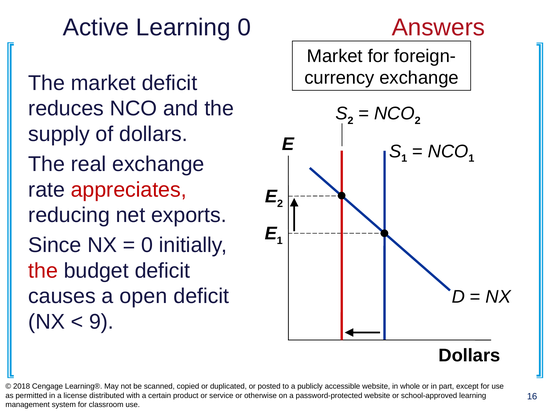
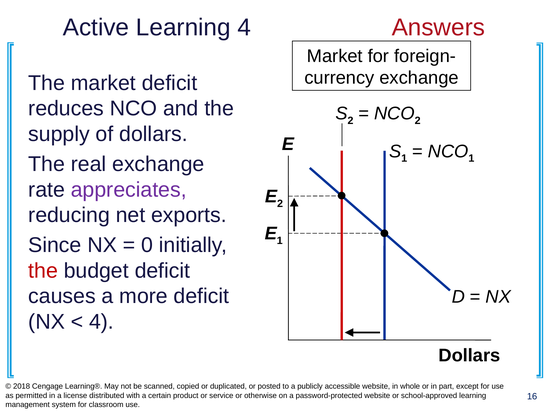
Learning 0: 0 -> 4
appreciates colour: red -> purple
open: open -> more
9 at (101, 322): 9 -> 4
